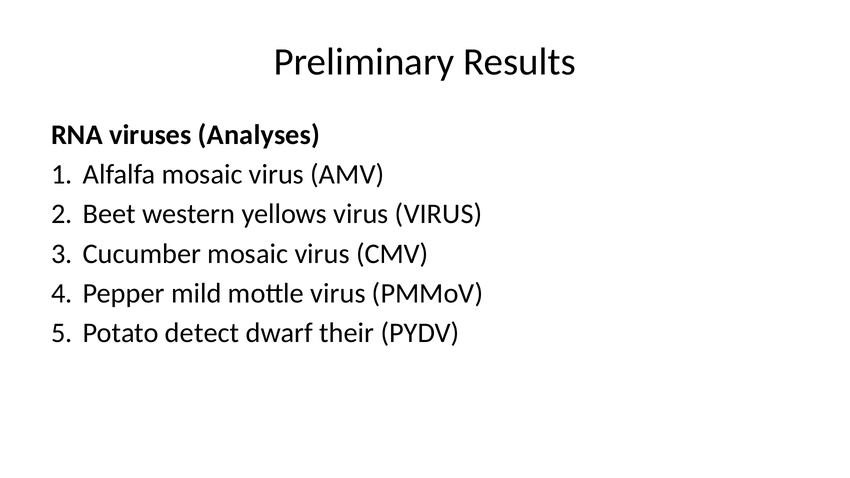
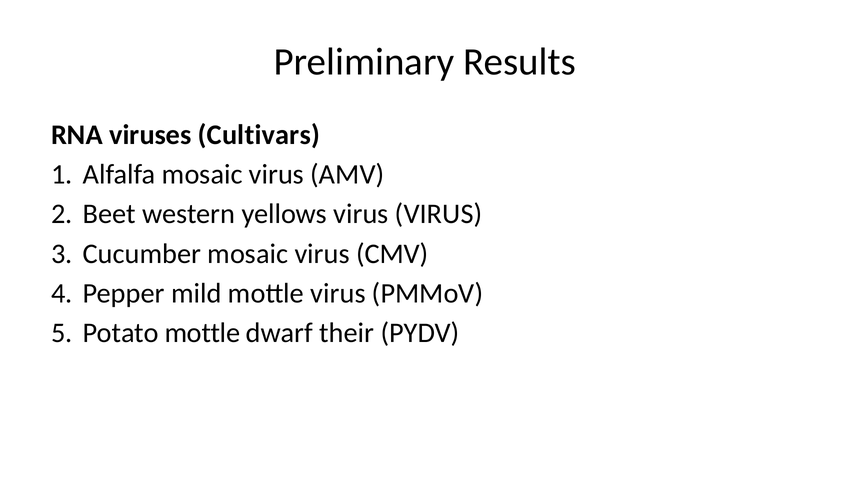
Analyses: Analyses -> Cultivars
Potato detect: detect -> mottle
